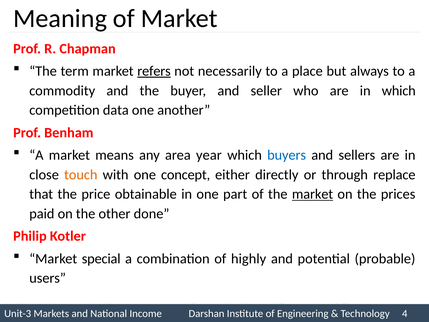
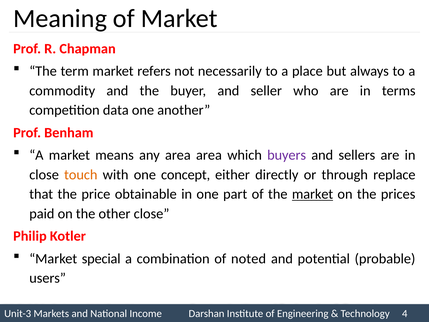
refers underline: present -> none
in which: which -> terms
area year: year -> area
buyers colour: blue -> purple
other done: done -> close
highly: highly -> noted
